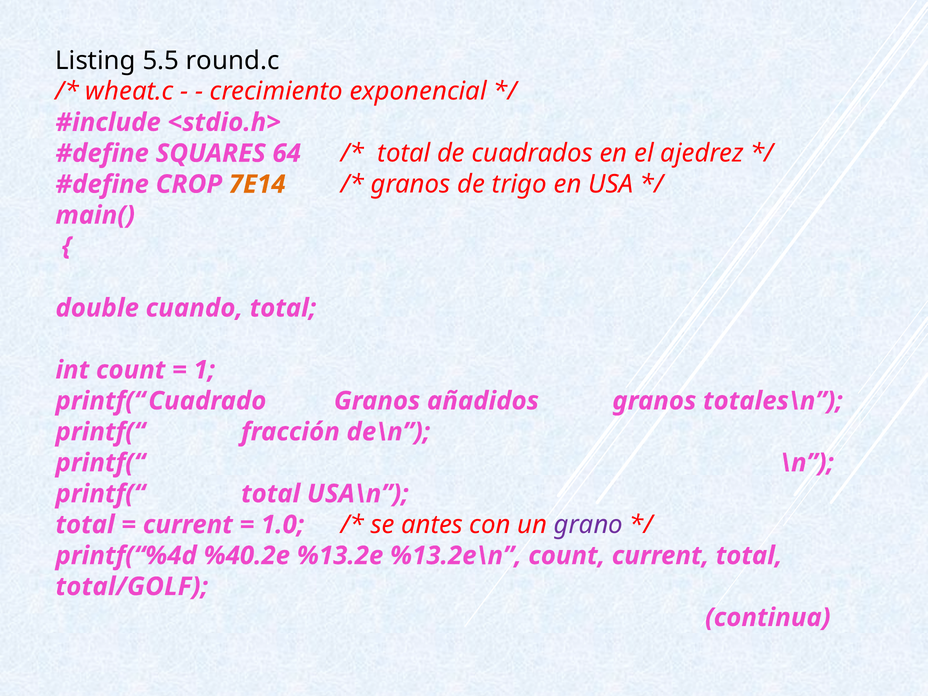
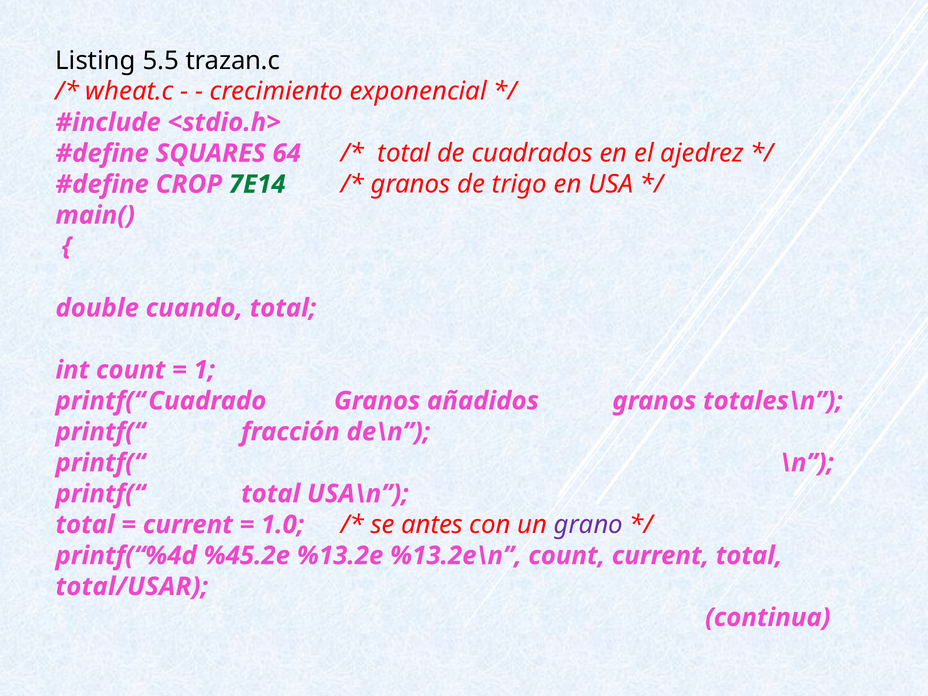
round.c: round.c -> trazan.c
7E14 colour: orange -> green
%40.2e: %40.2e -> %45.2e
total/GOLF: total/GOLF -> total/USAR
